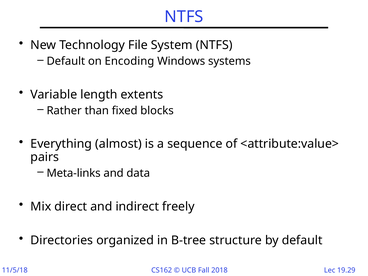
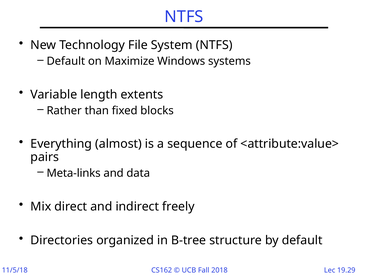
Encoding: Encoding -> Maximize
